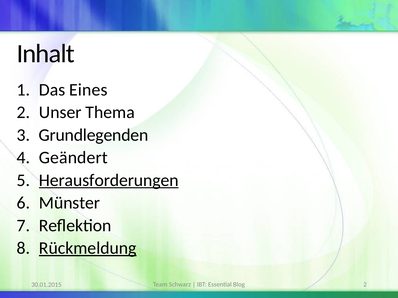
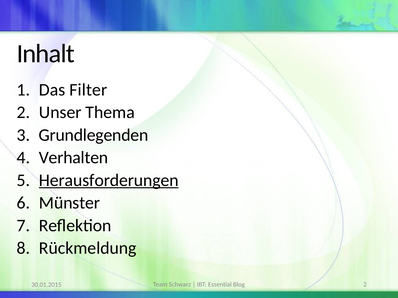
Eines: Eines -> Filter
Geändert: Geändert -> Verhalten
Rückmeldung underline: present -> none
